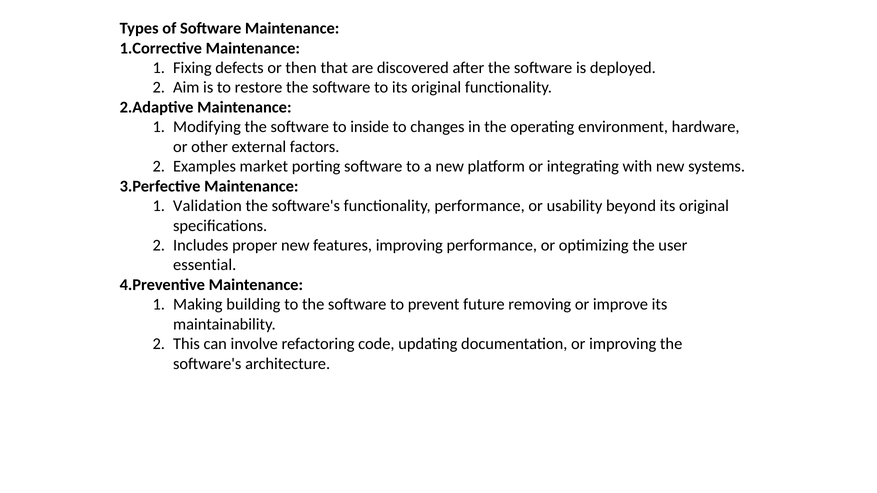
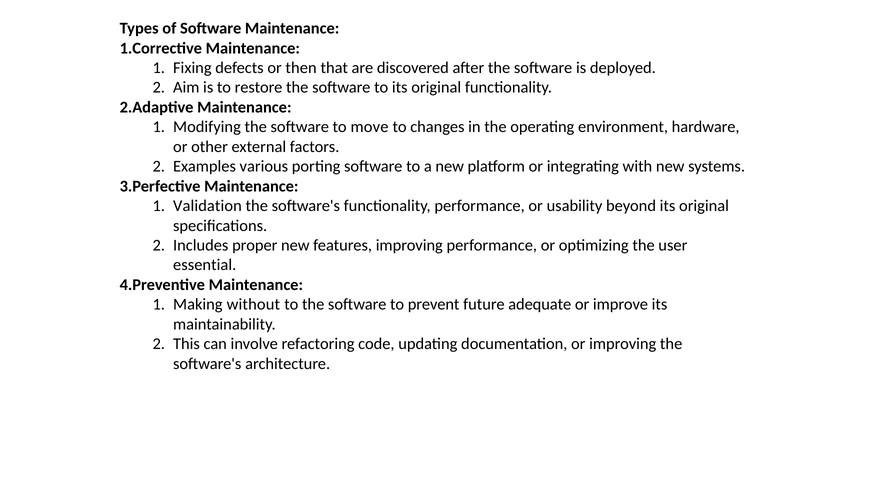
inside: inside -> move
market: market -> various
building: building -> without
removing: removing -> adequate
